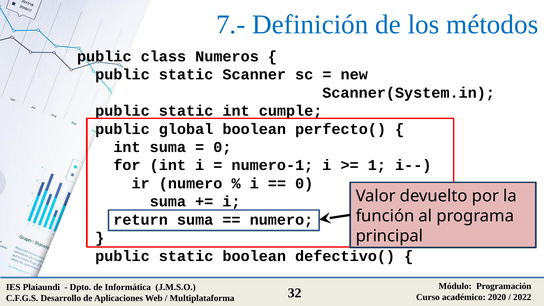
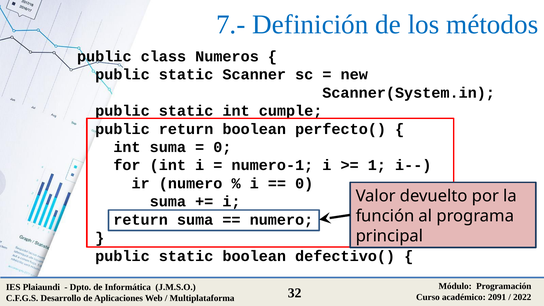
public global: global -> return
2020: 2020 -> 2091
